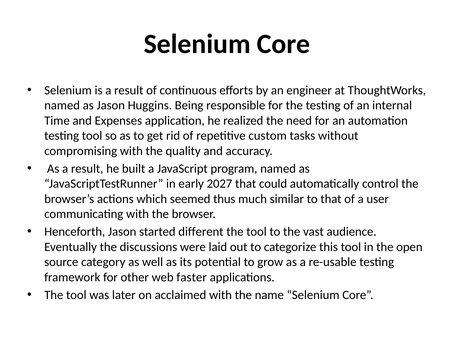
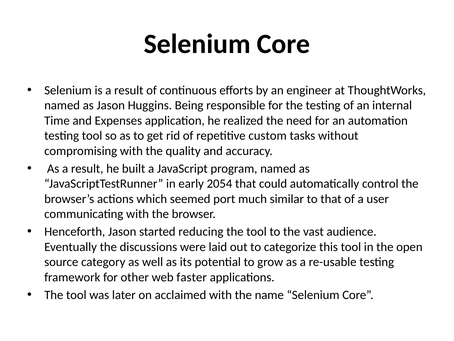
2027: 2027 -> 2054
thus: thus -> port
different: different -> reducing
